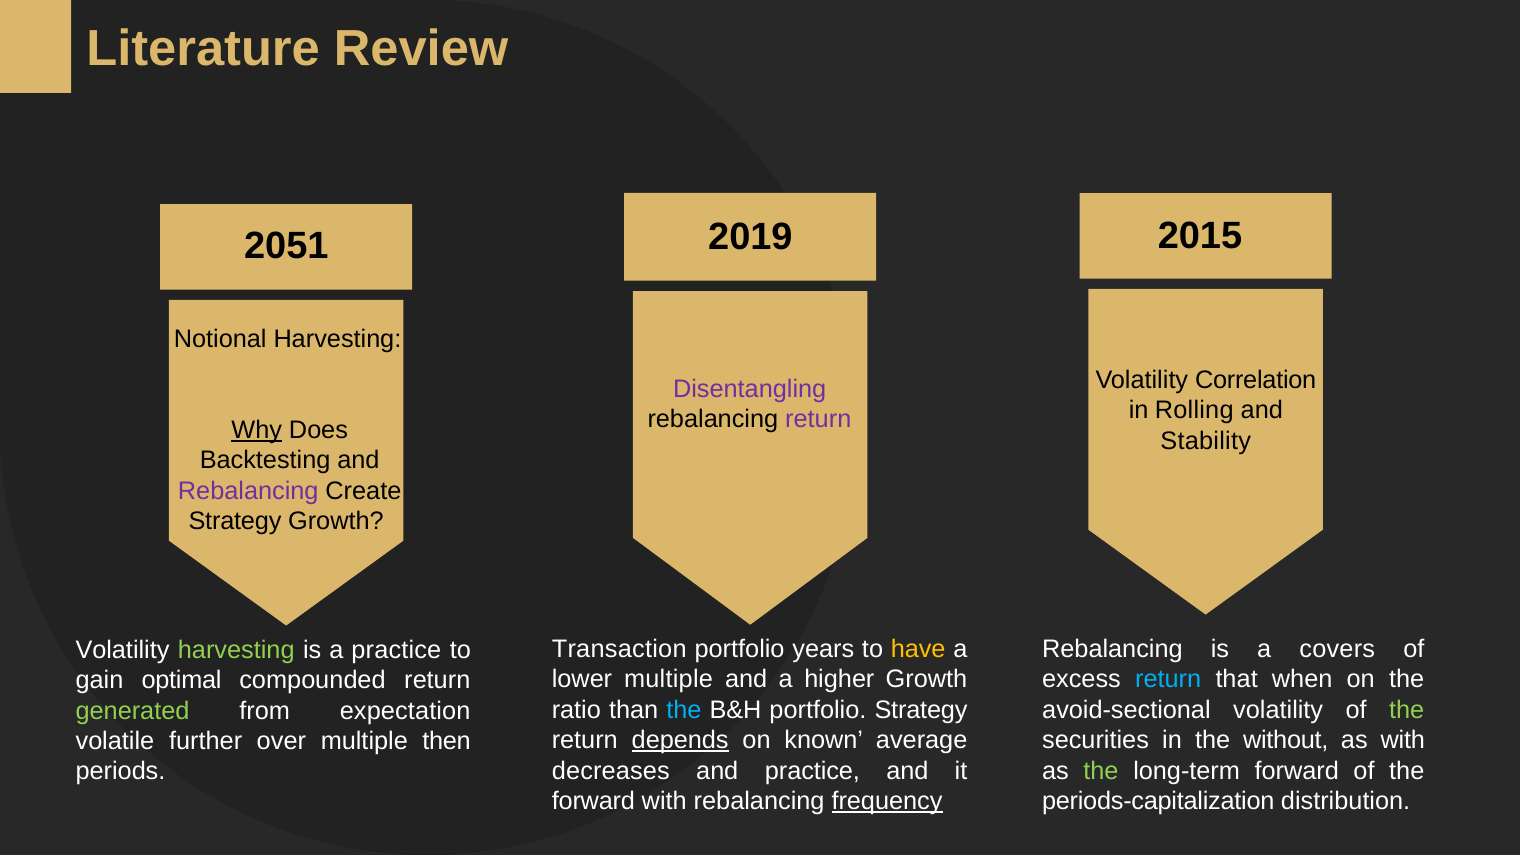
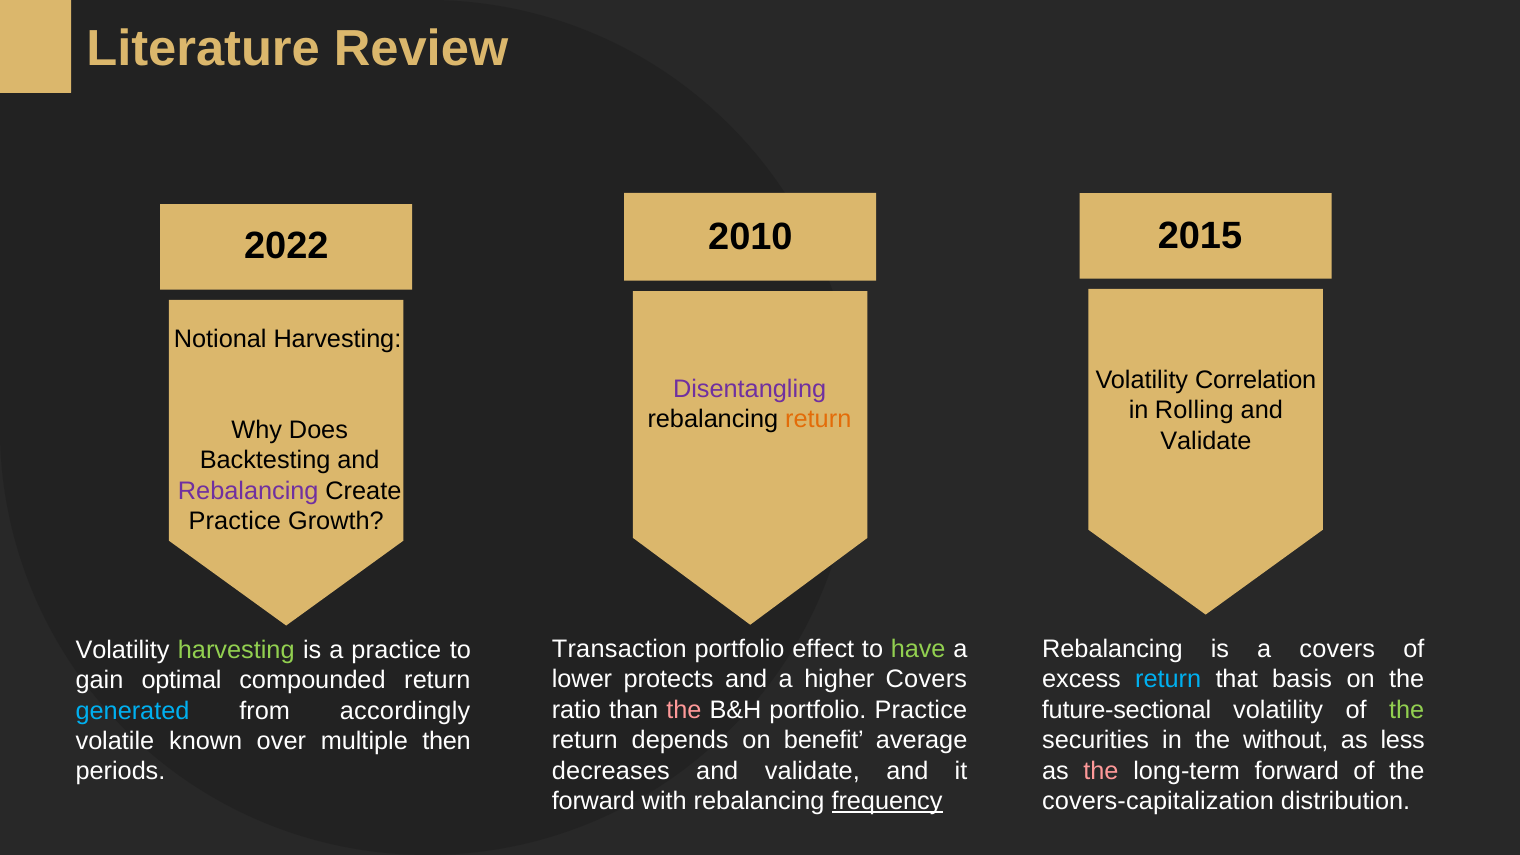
2019: 2019 -> 2010
2051: 2051 -> 2022
return at (818, 419) colour: purple -> orange
Why underline: present -> none
Stability at (1206, 441): Stability -> Validate
Strategy at (235, 521): Strategy -> Practice
years: years -> effect
have colour: yellow -> light green
lower multiple: multiple -> protects
higher Growth: Growth -> Covers
when: when -> basis
the at (684, 710) colour: light blue -> pink
portfolio Strategy: Strategy -> Practice
avoid-sectional: avoid-sectional -> future-sectional
generated colour: light green -> light blue
expectation: expectation -> accordingly
depends underline: present -> none
known: known -> benefit
as with: with -> less
further: further -> known
practice at (812, 771): practice -> validate
the at (1101, 771) colour: light green -> pink
periods-capitalization: periods-capitalization -> covers-capitalization
